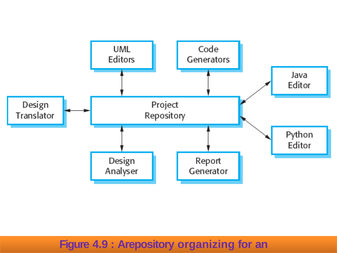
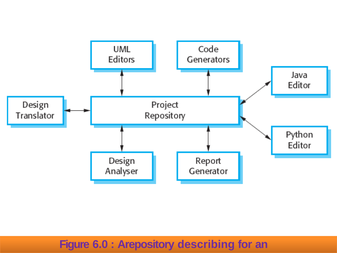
4.9: 4.9 -> 6.0
organizing: organizing -> describing
